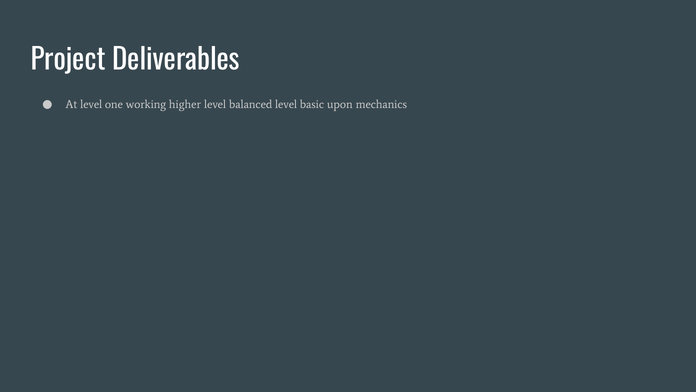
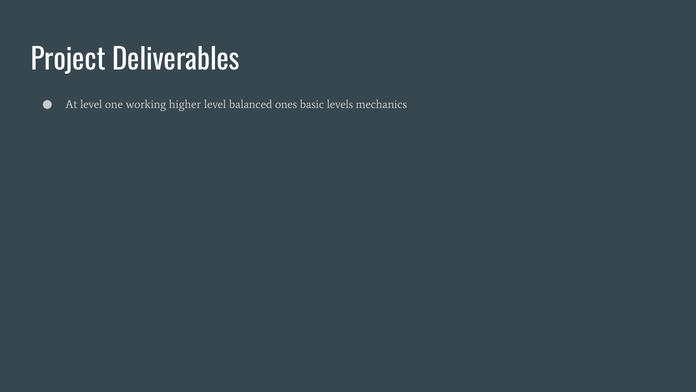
balanced level: level -> ones
upon: upon -> levels
